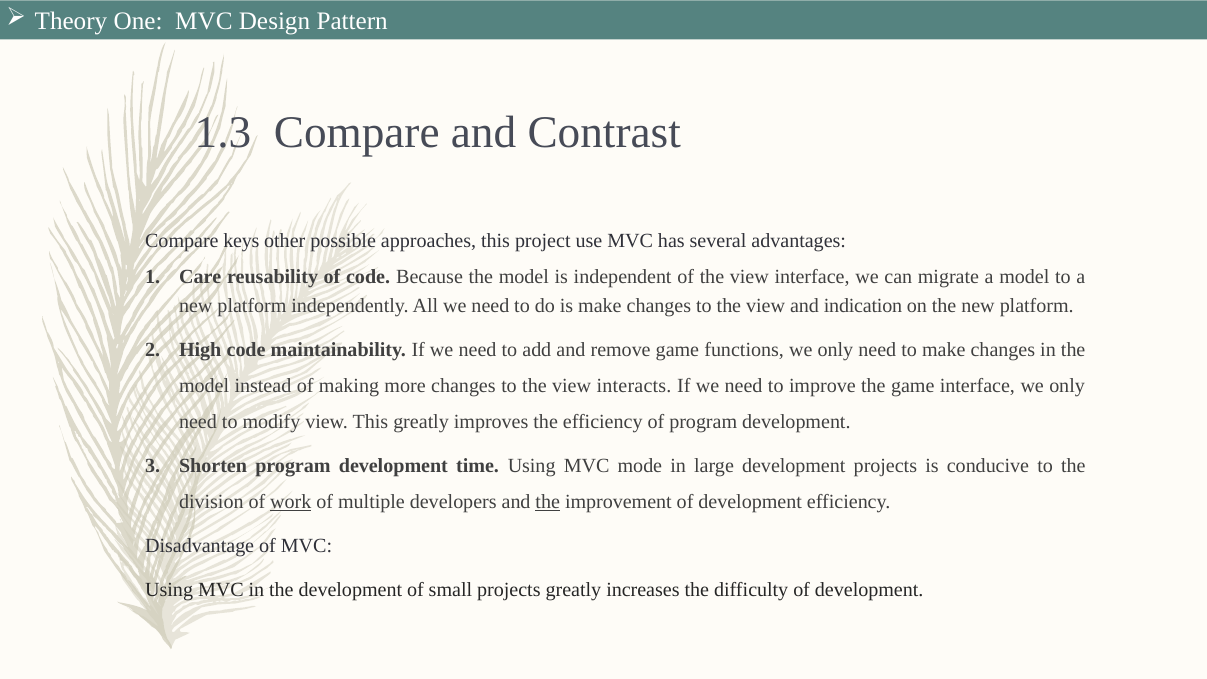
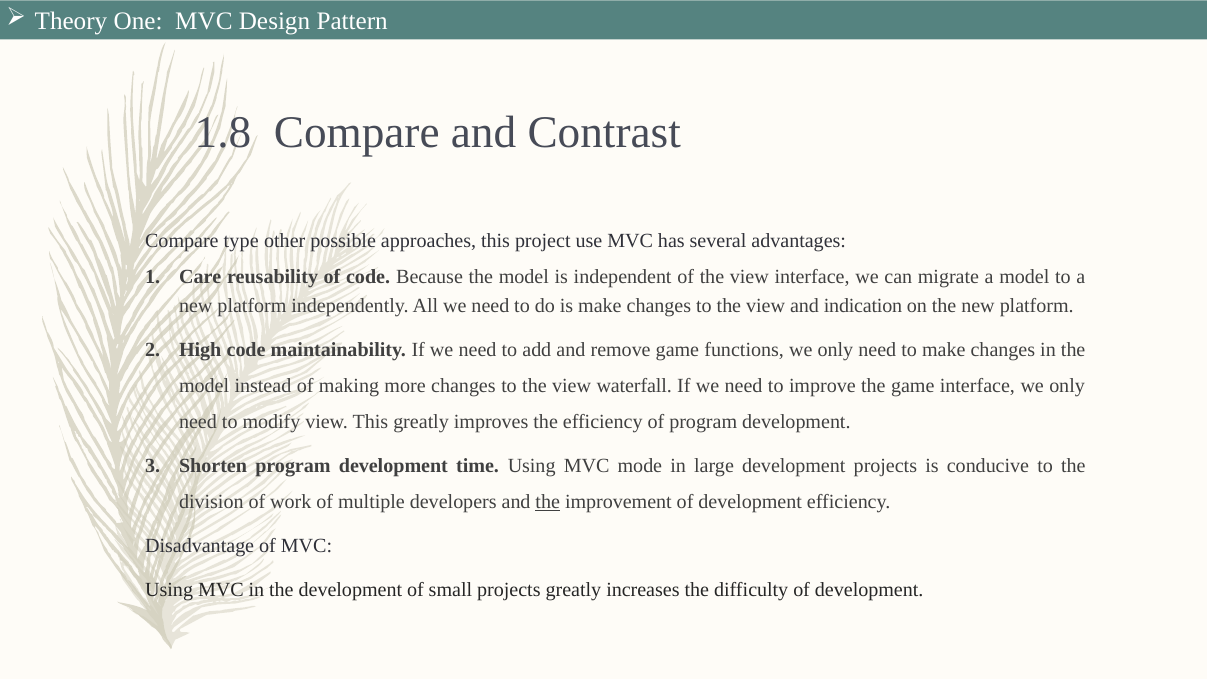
1.3: 1.3 -> 1.8
keys: keys -> type
interacts: interacts -> waterfall
work underline: present -> none
